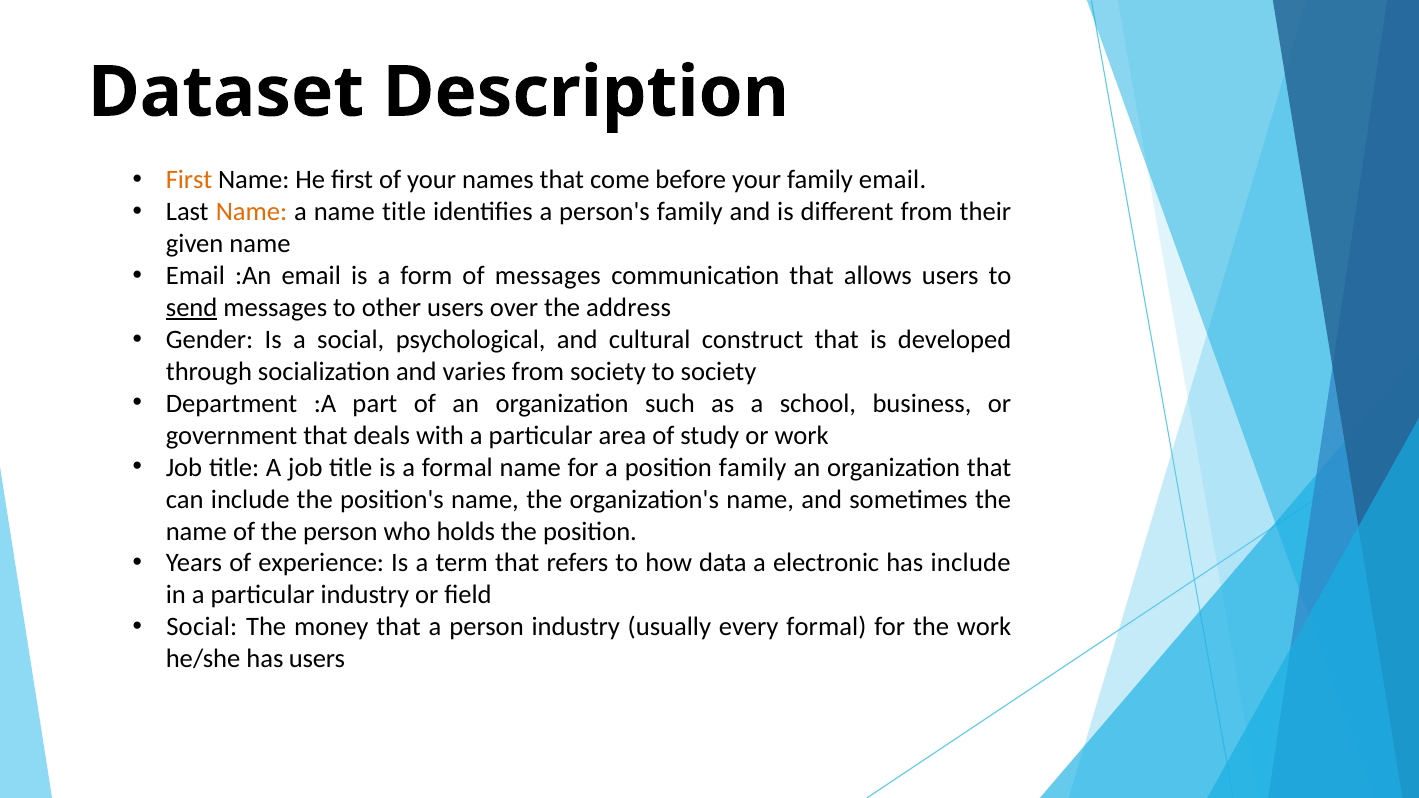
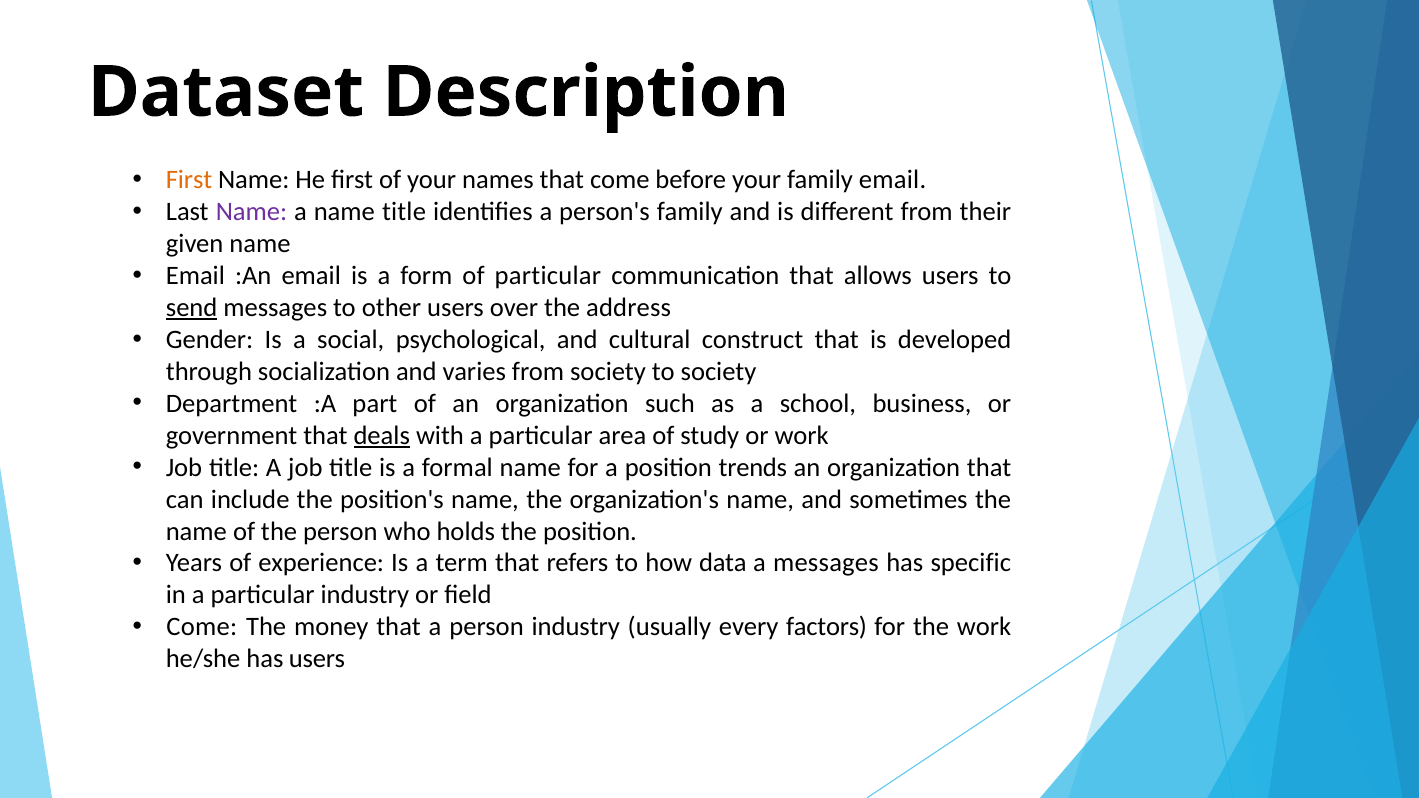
Name at (251, 212) colour: orange -> purple
of messages: messages -> particular
deals underline: none -> present
position family: family -> trends
a electronic: electronic -> messages
has include: include -> specific
Social at (202, 627): Social -> Come
every formal: formal -> factors
